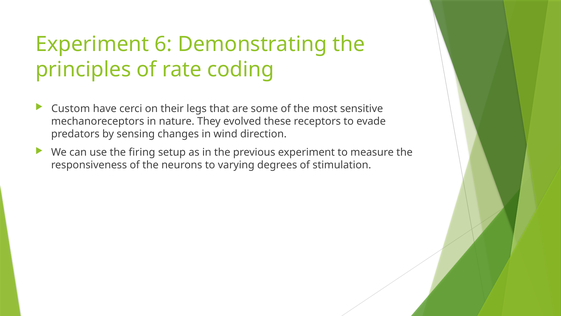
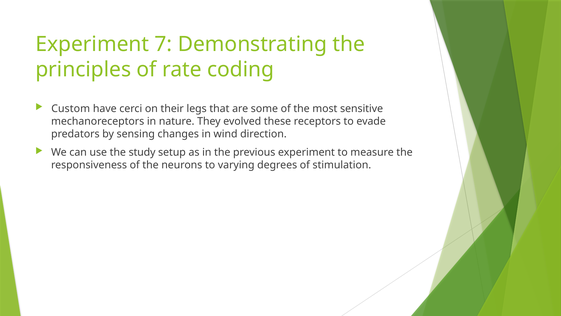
6: 6 -> 7
firing: firing -> study
